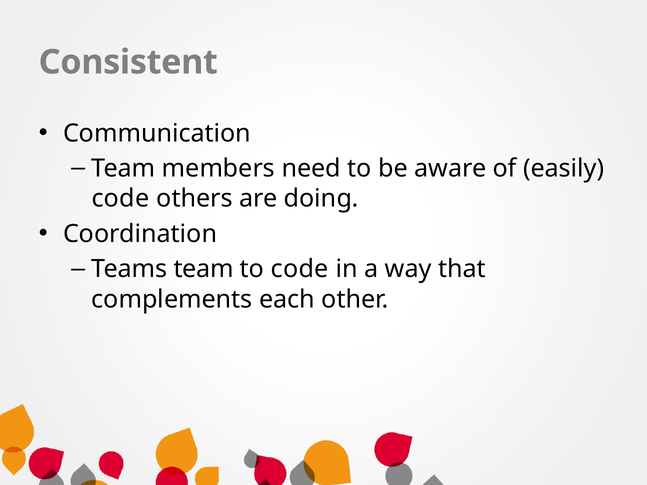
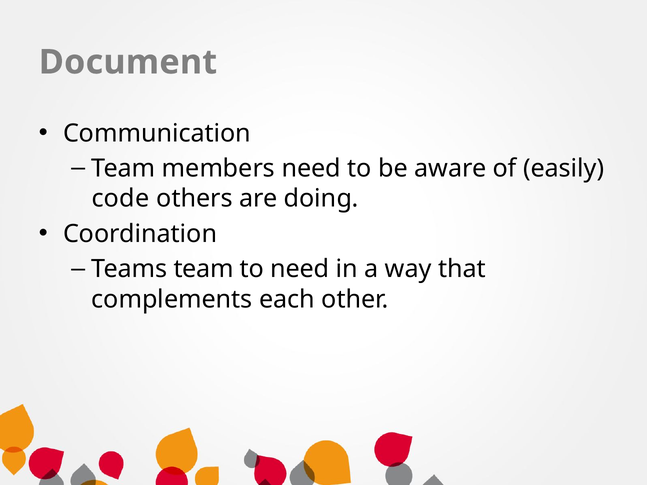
Consistent: Consistent -> Document
to code: code -> need
